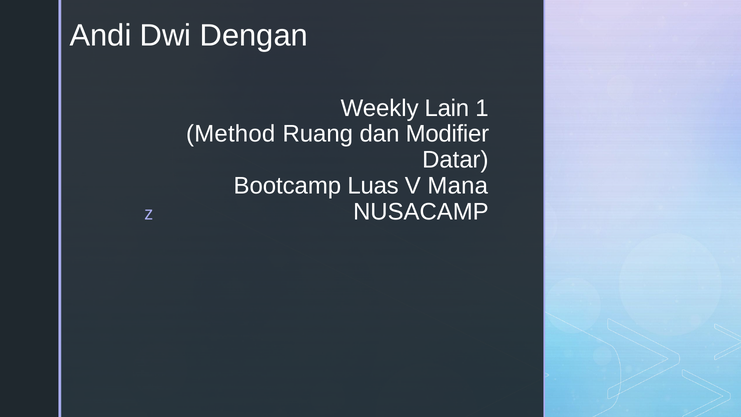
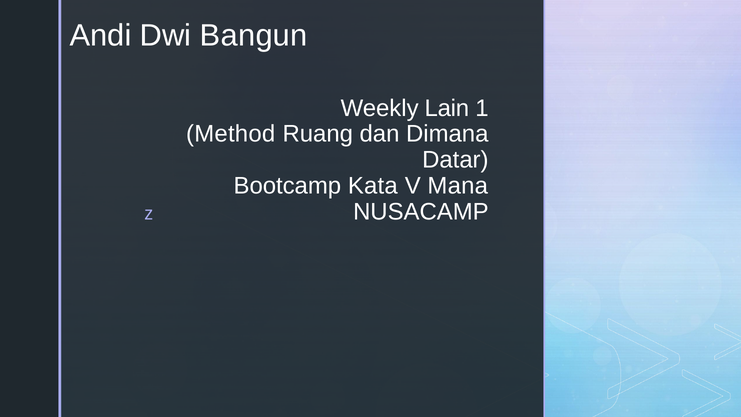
Dengan: Dengan -> Bangun
Modifier: Modifier -> Dimana
Luas: Luas -> Kata
